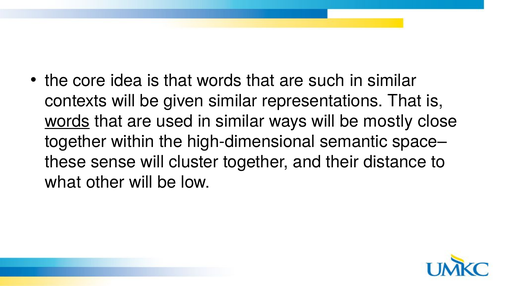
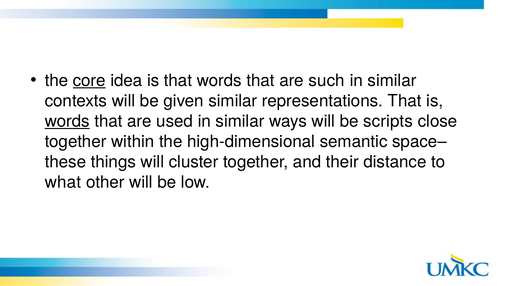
core underline: none -> present
mostly: mostly -> scripts
sense: sense -> things
